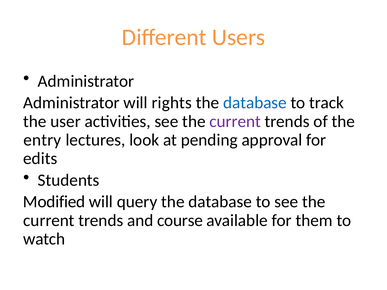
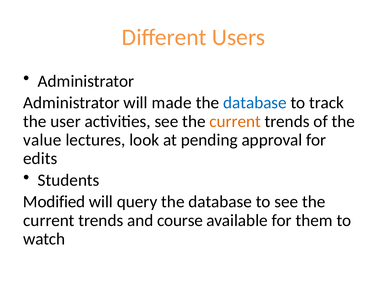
rights: rights -> made
current at (235, 121) colour: purple -> orange
entry: entry -> value
